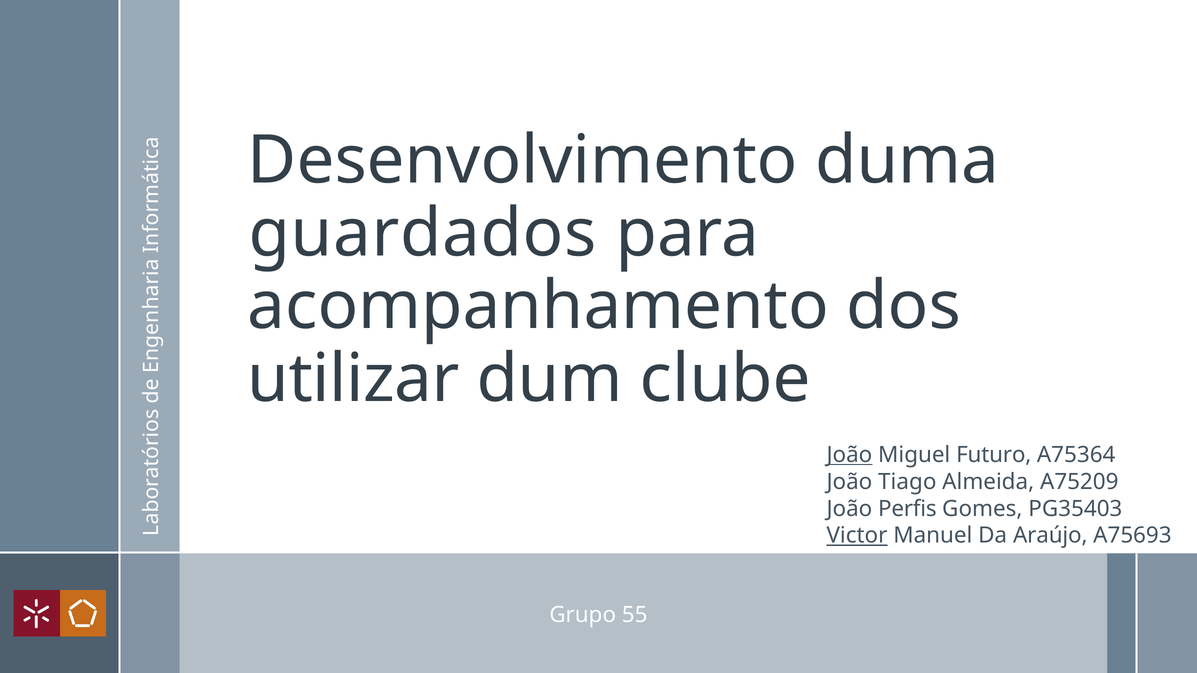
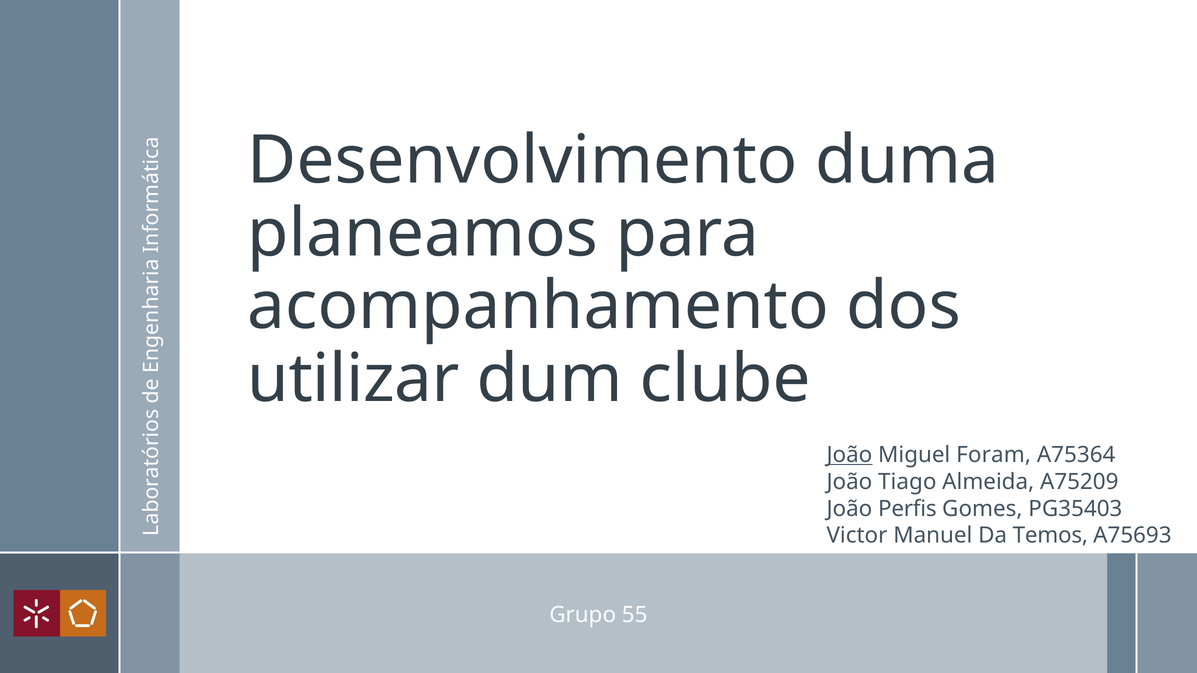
guardados: guardados -> planeamos
Futuro: Futuro -> Foram
Victor underline: present -> none
Araújo: Araújo -> Temos
